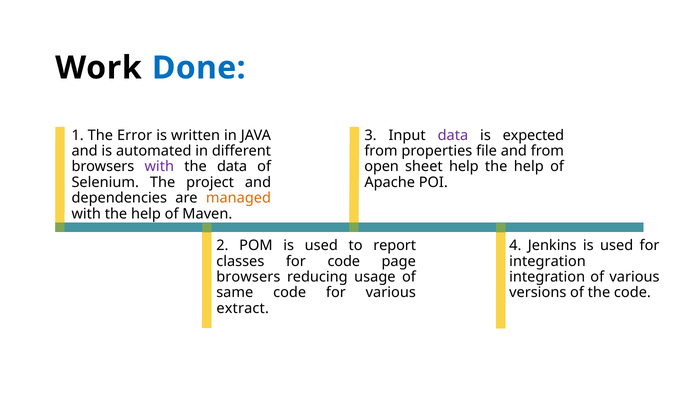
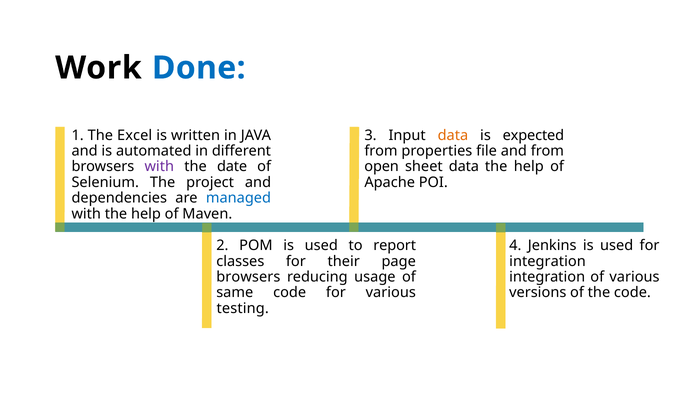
Error: Error -> Excel
data at (453, 135) colour: purple -> orange
the data: data -> date
sheet help: help -> data
managed colour: orange -> blue
for code: code -> their
extract: extract -> testing
